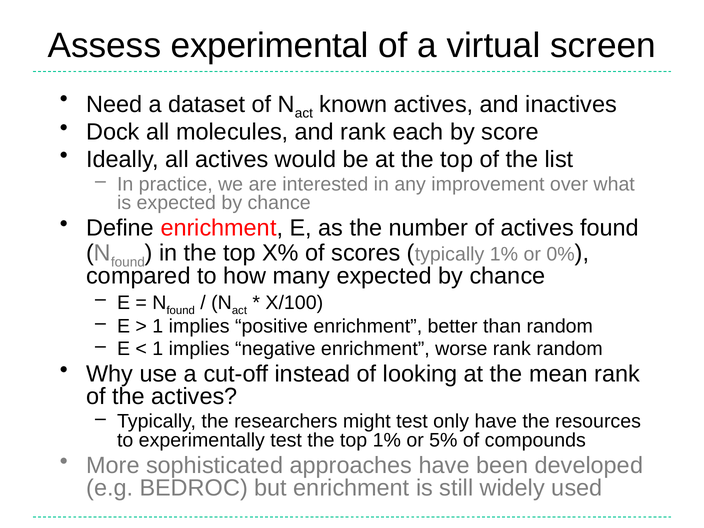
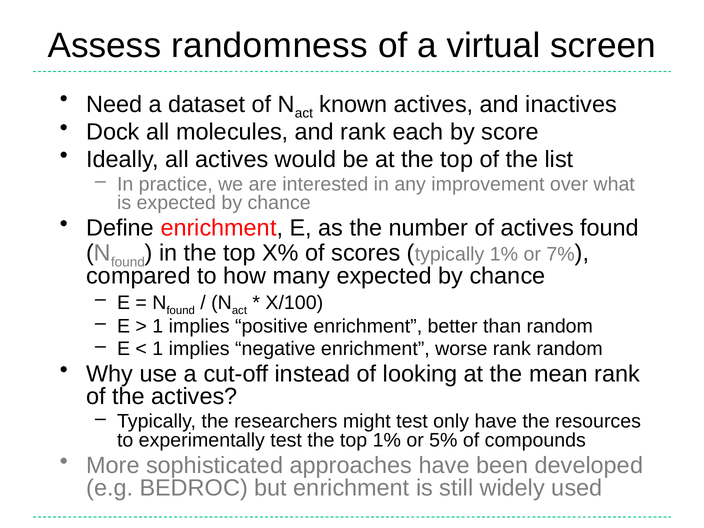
experimental: experimental -> randomness
0%: 0% -> 7%
